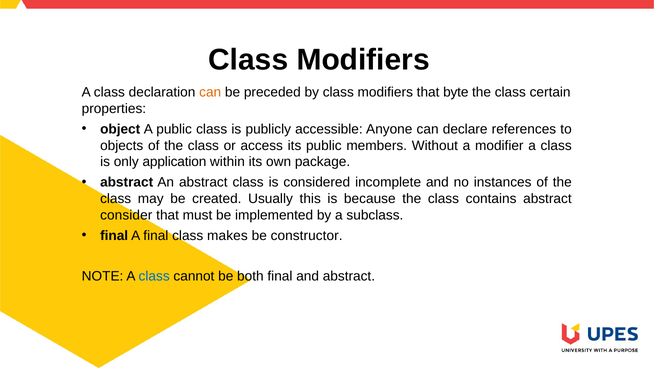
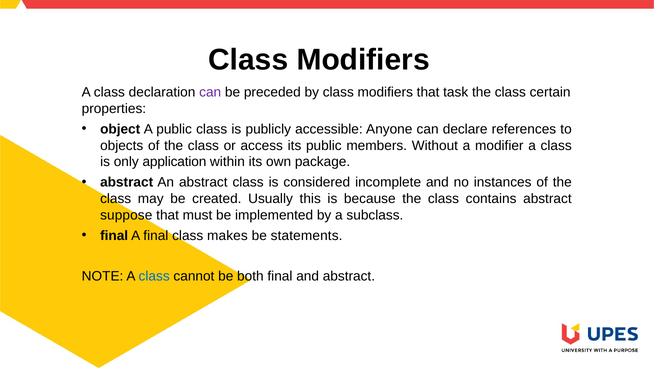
can at (210, 92) colour: orange -> purple
byte: byte -> task
consider: consider -> suppose
constructor: constructor -> statements
